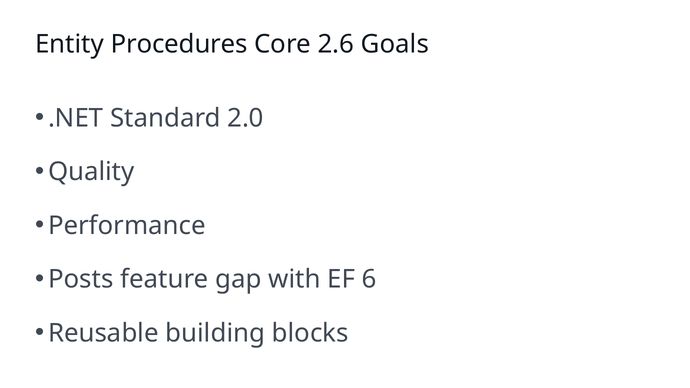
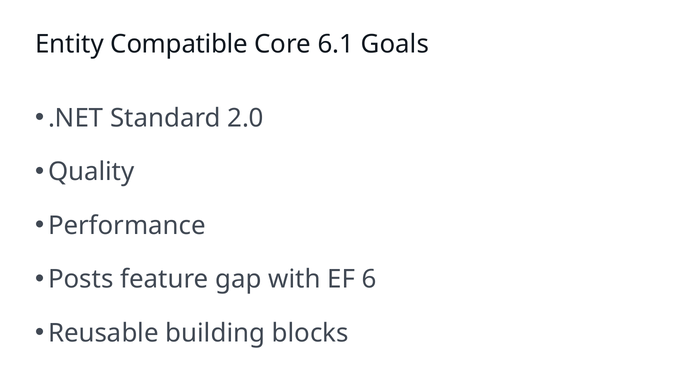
Procedures: Procedures -> Compatible
2.6: 2.6 -> 6.1
